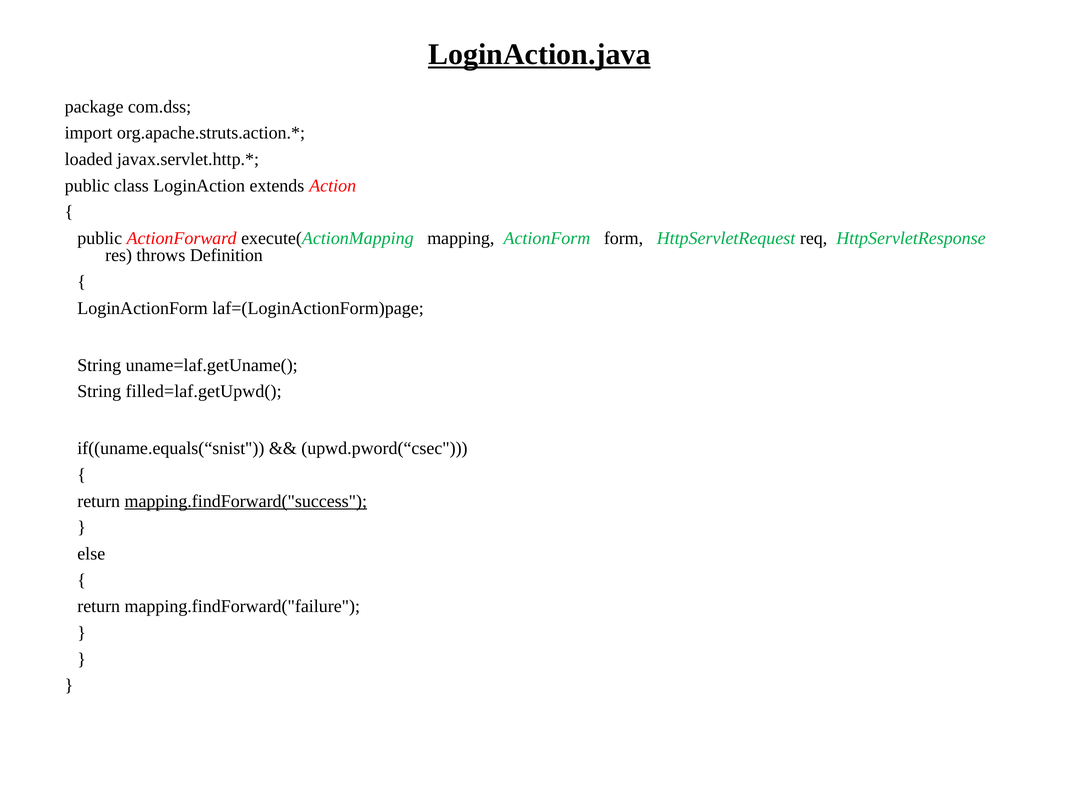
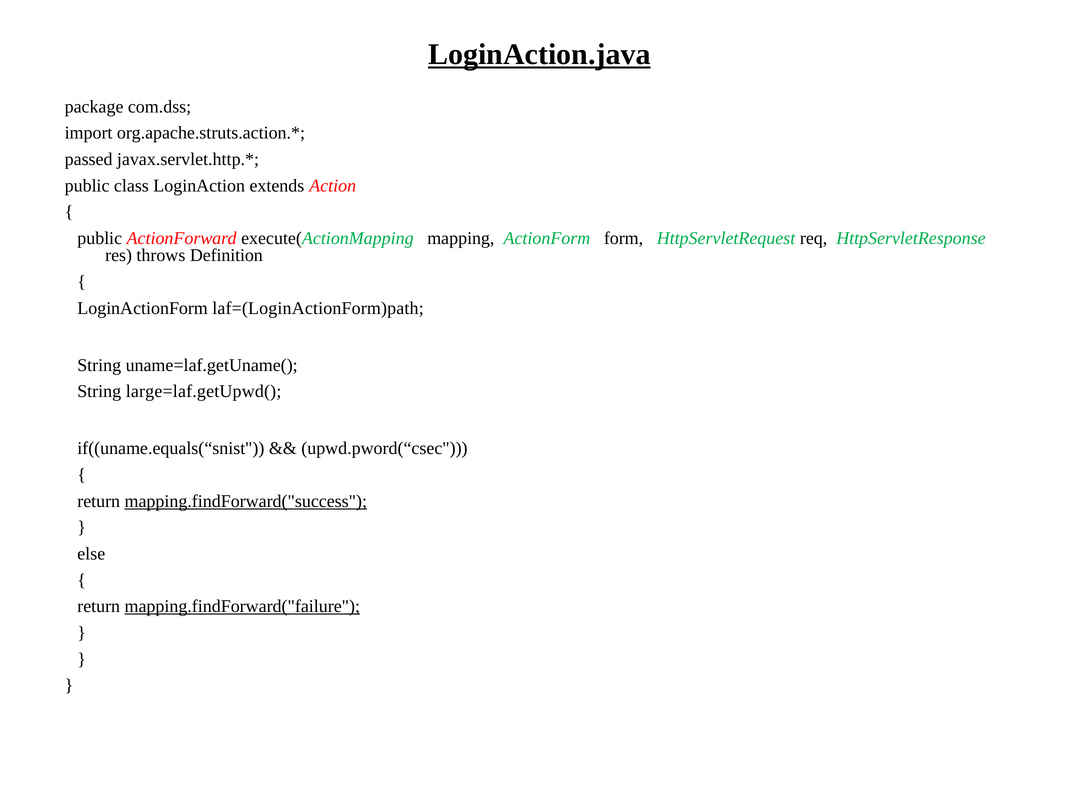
loaded: loaded -> passed
laf=(LoginActionForm)page: laf=(LoginActionForm)page -> laf=(LoginActionForm)path
filled=laf.getUpwd(: filled=laf.getUpwd( -> large=laf.getUpwd(
mapping.findForward("failure underline: none -> present
